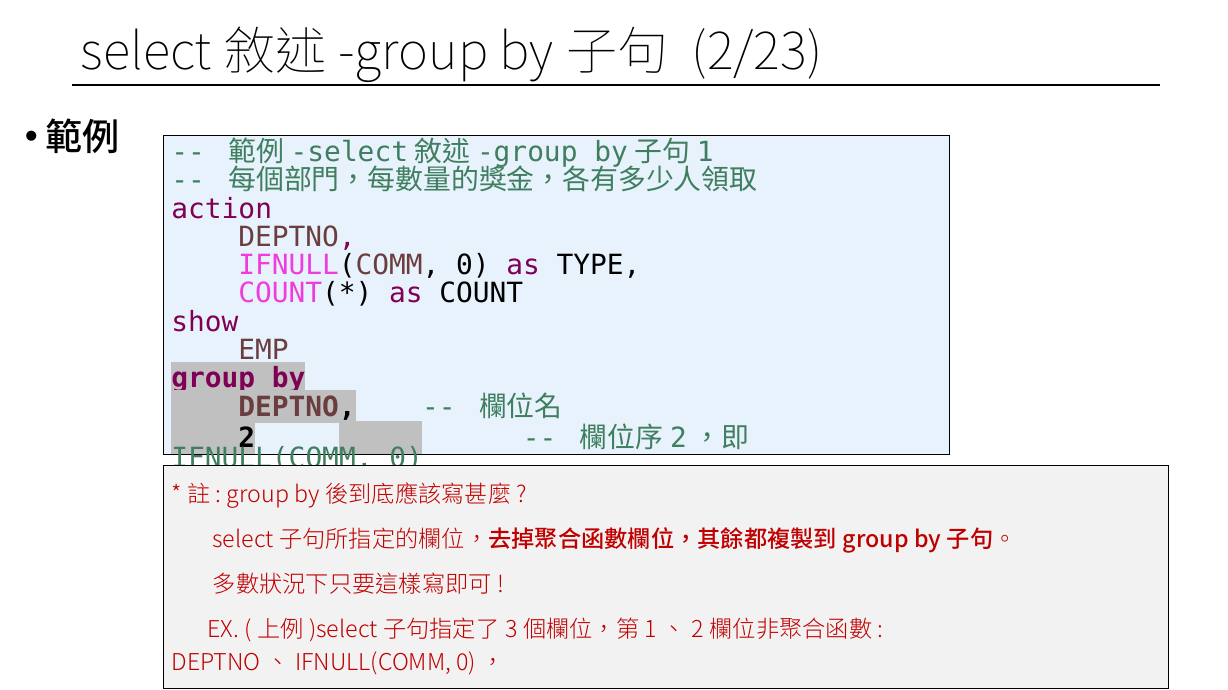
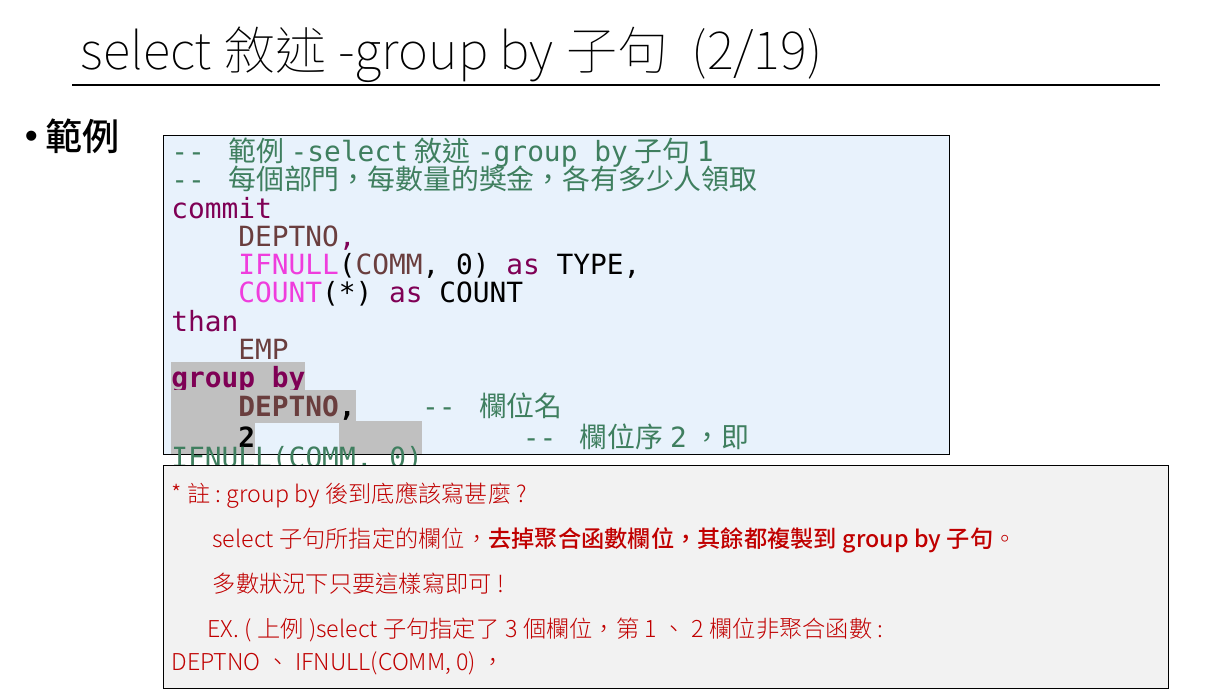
2/23: 2/23 -> 2/19
action: action -> commit
show: show -> than
